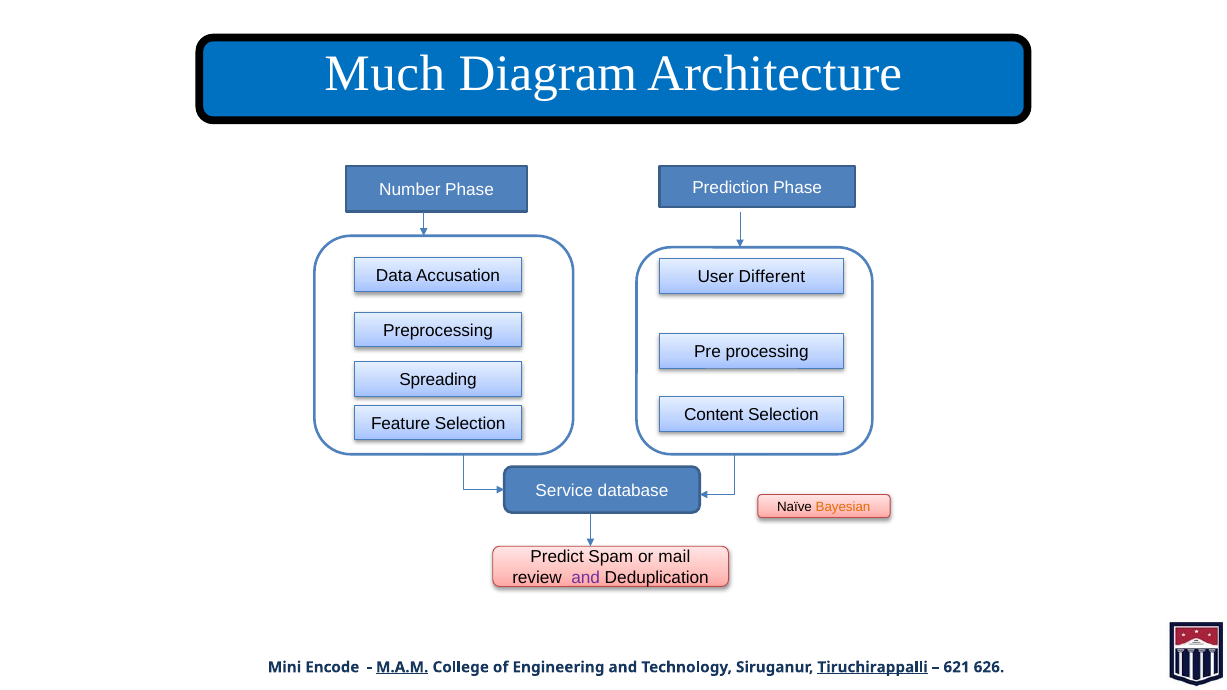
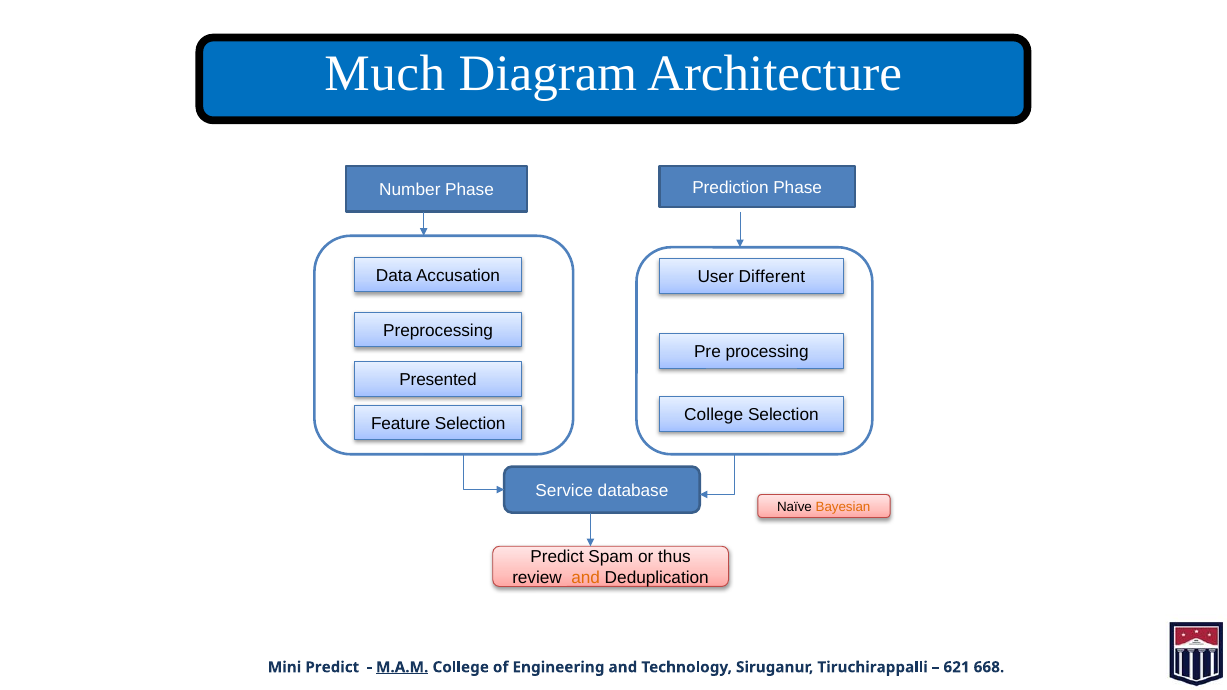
Spreading: Spreading -> Presented
Content at (714, 415): Content -> College
mail: mail -> thus
and at (586, 578) colour: purple -> orange
Mini Encode: Encode -> Predict
Tiruchirappalli underline: present -> none
626: 626 -> 668
